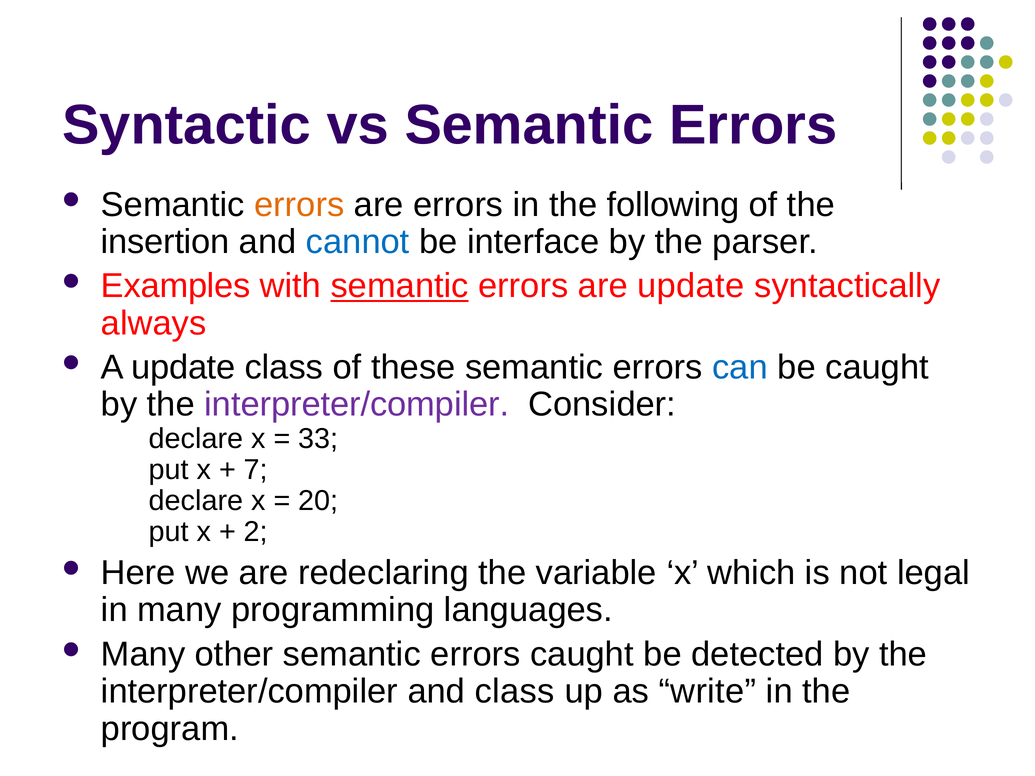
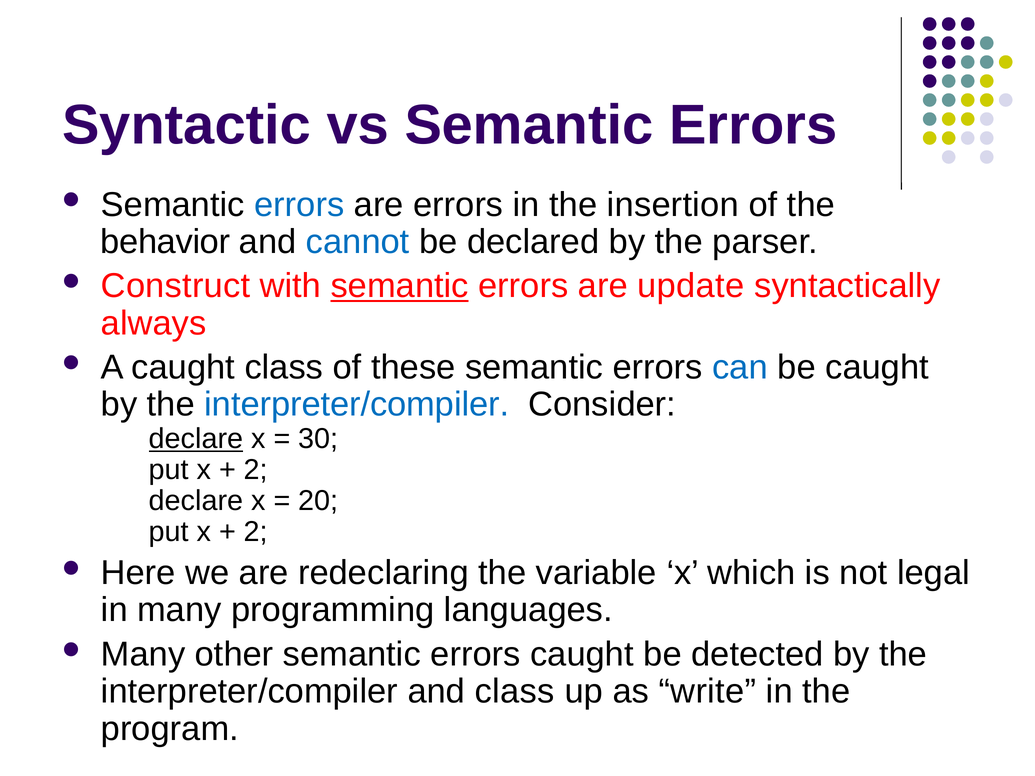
errors at (299, 205) colour: orange -> blue
following: following -> insertion
insertion: insertion -> behavior
interface: interface -> declared
Examples: Examples -> Construct
A update: update -> caught
interpreter/compiler at (357, 405) colour: purple -> blue
declare at (196, 439) underline: none -> present
33: 33 -> 30
7 at (256, 470): 7 -> 2
